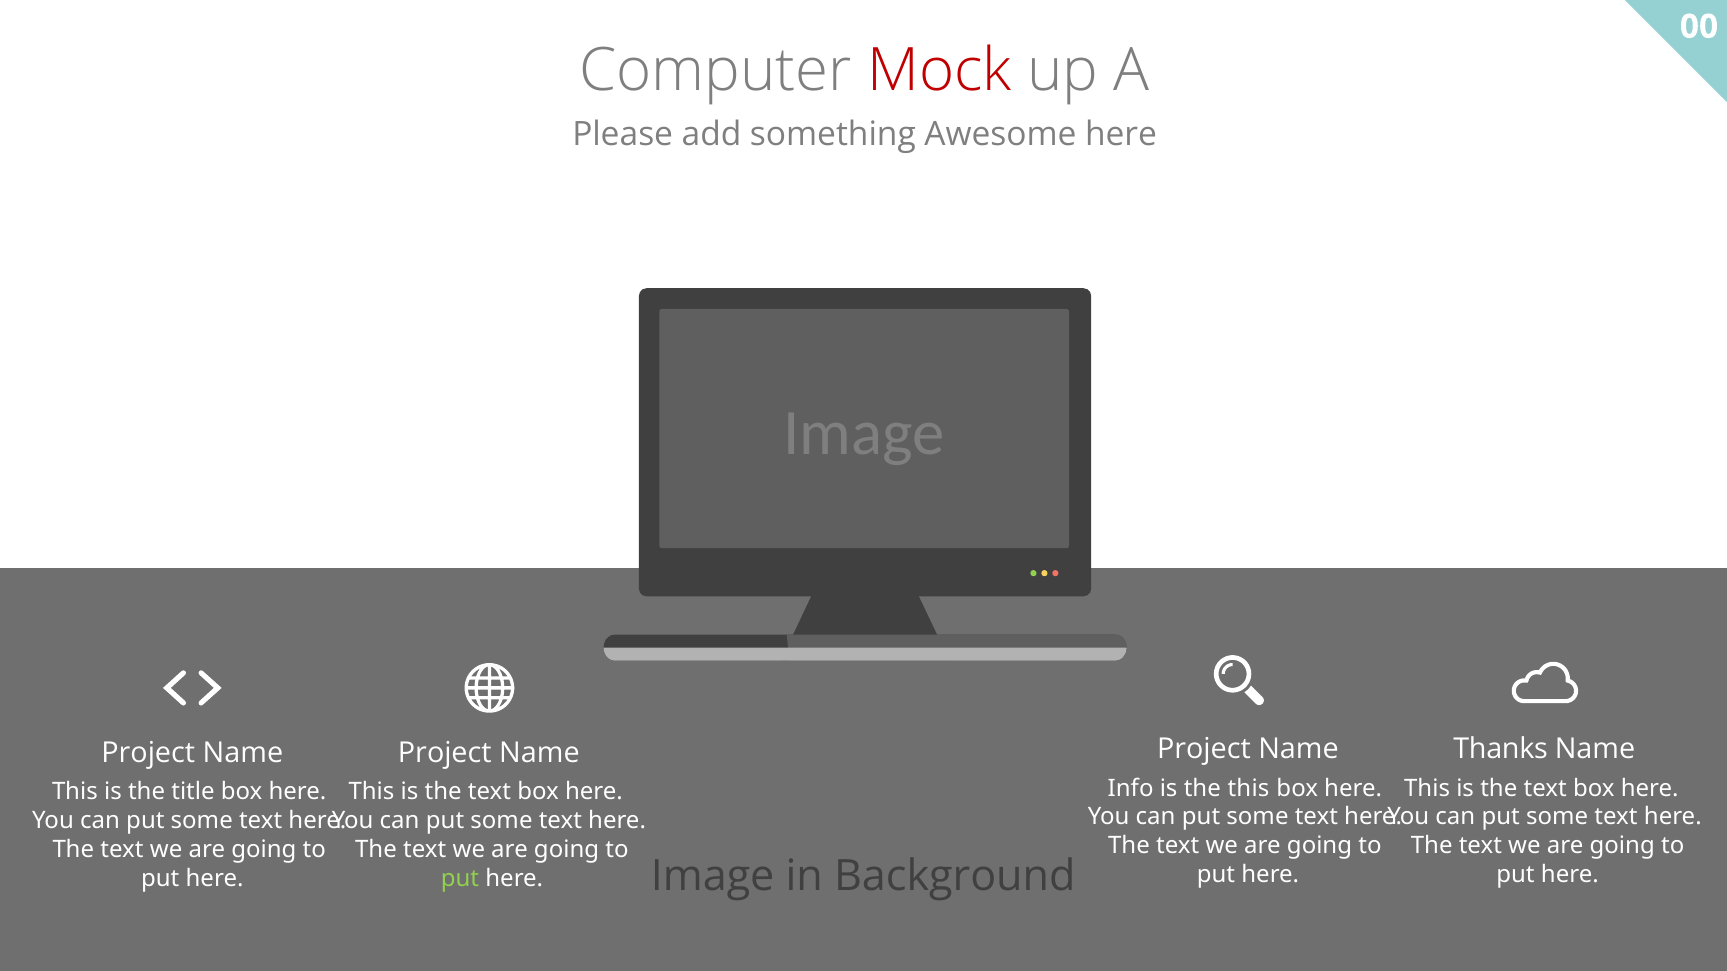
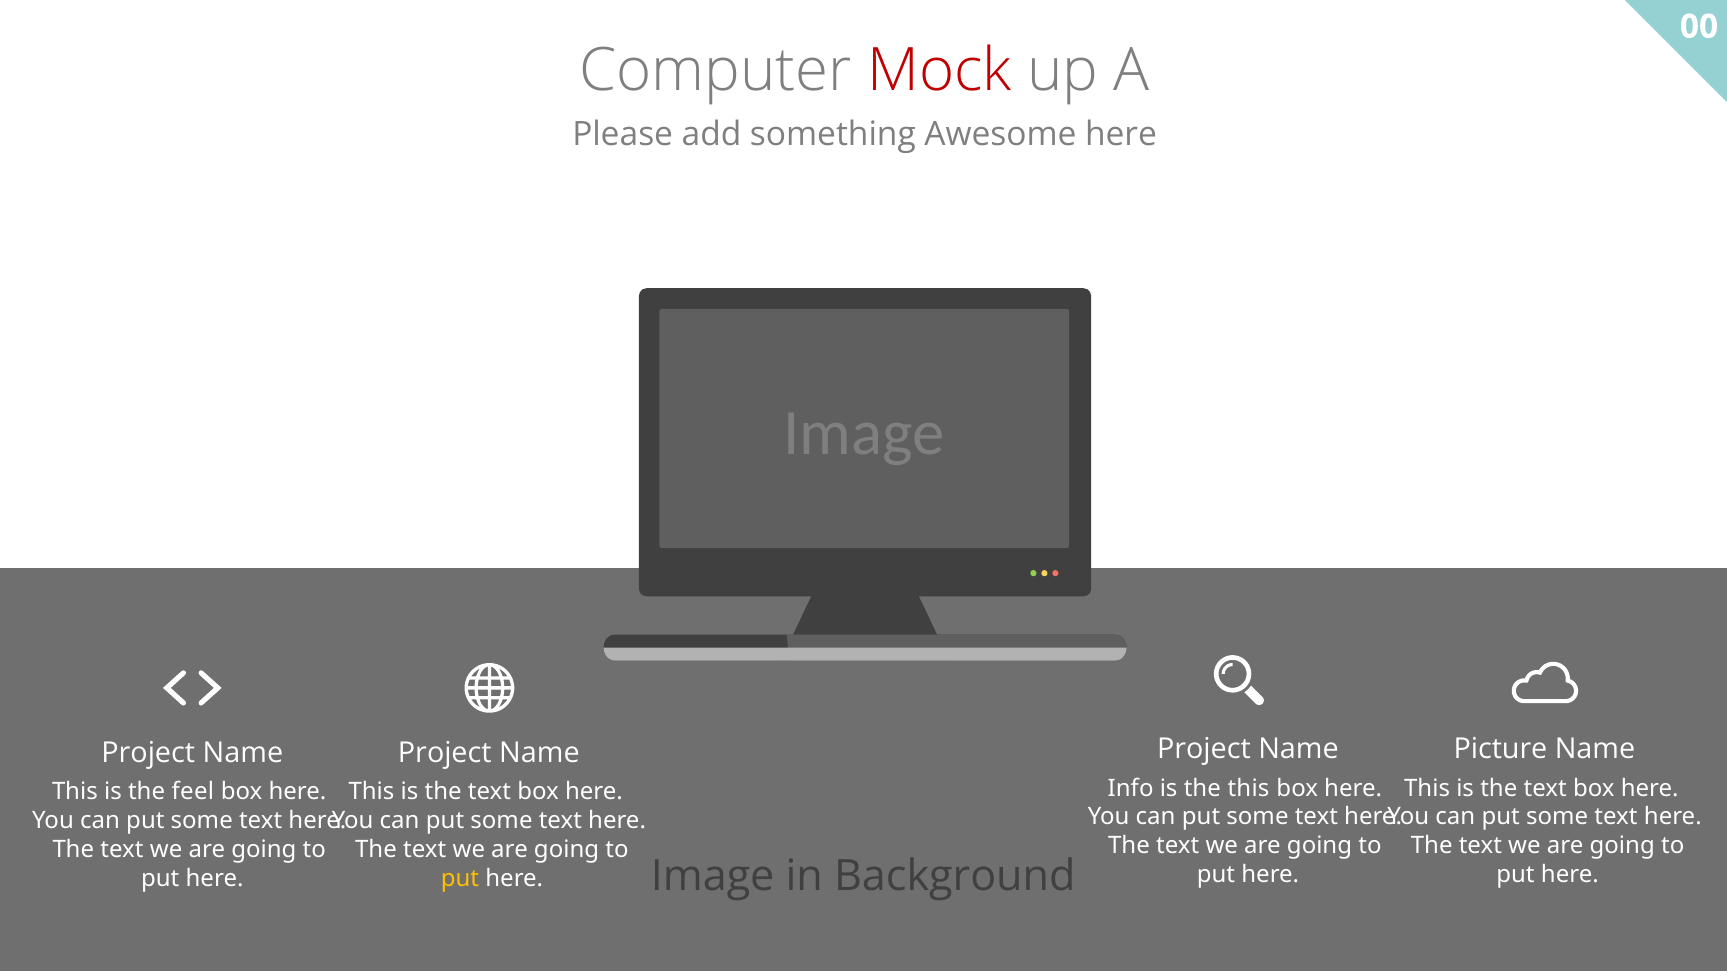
Thanks: Thanks -> Picture
title: title -> feel
put at (460, 879) colour: light green -> yellow
